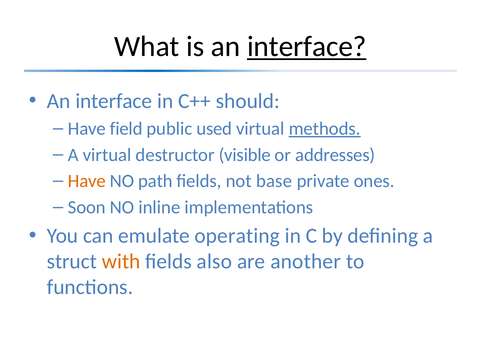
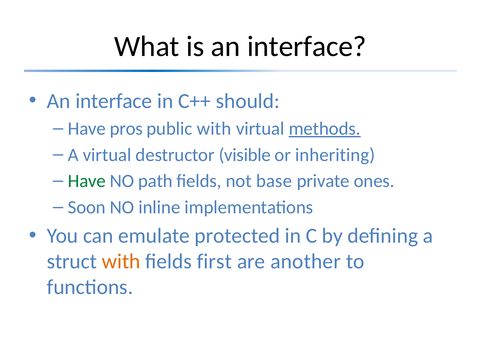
interface at (307, 47) underline: present -> none
field: field -> pros
public used: used -> with
addresses: addresses -> inheriting
Have at (87, 181) colour: orange -> green
operating: operating -> protected
also: also -> first
